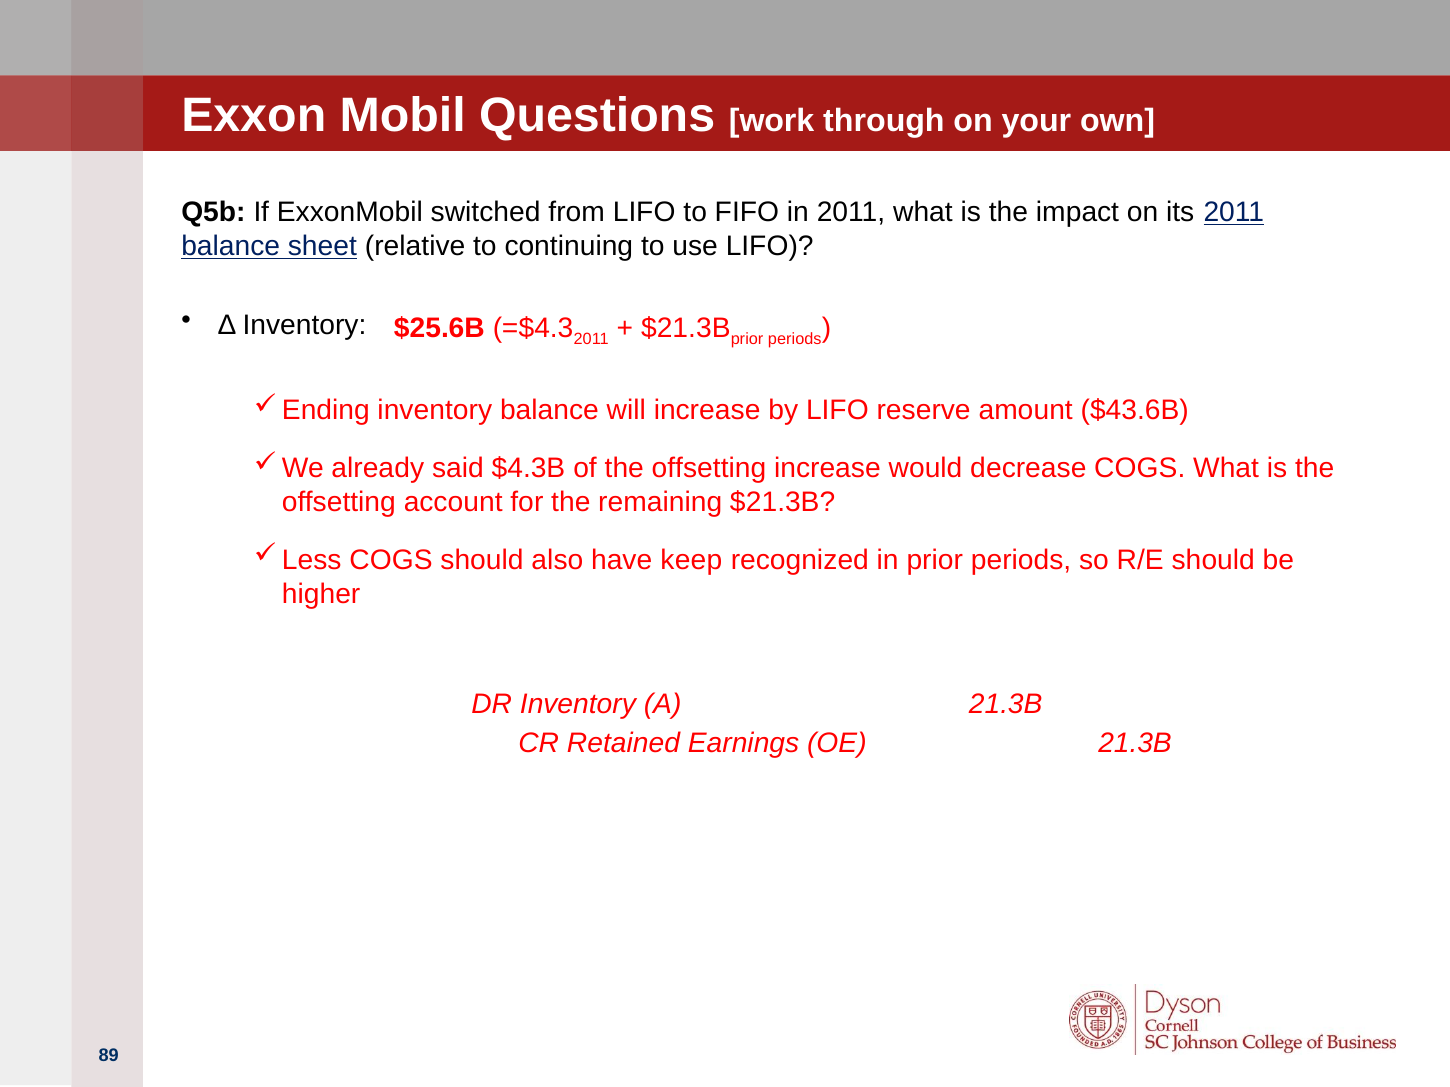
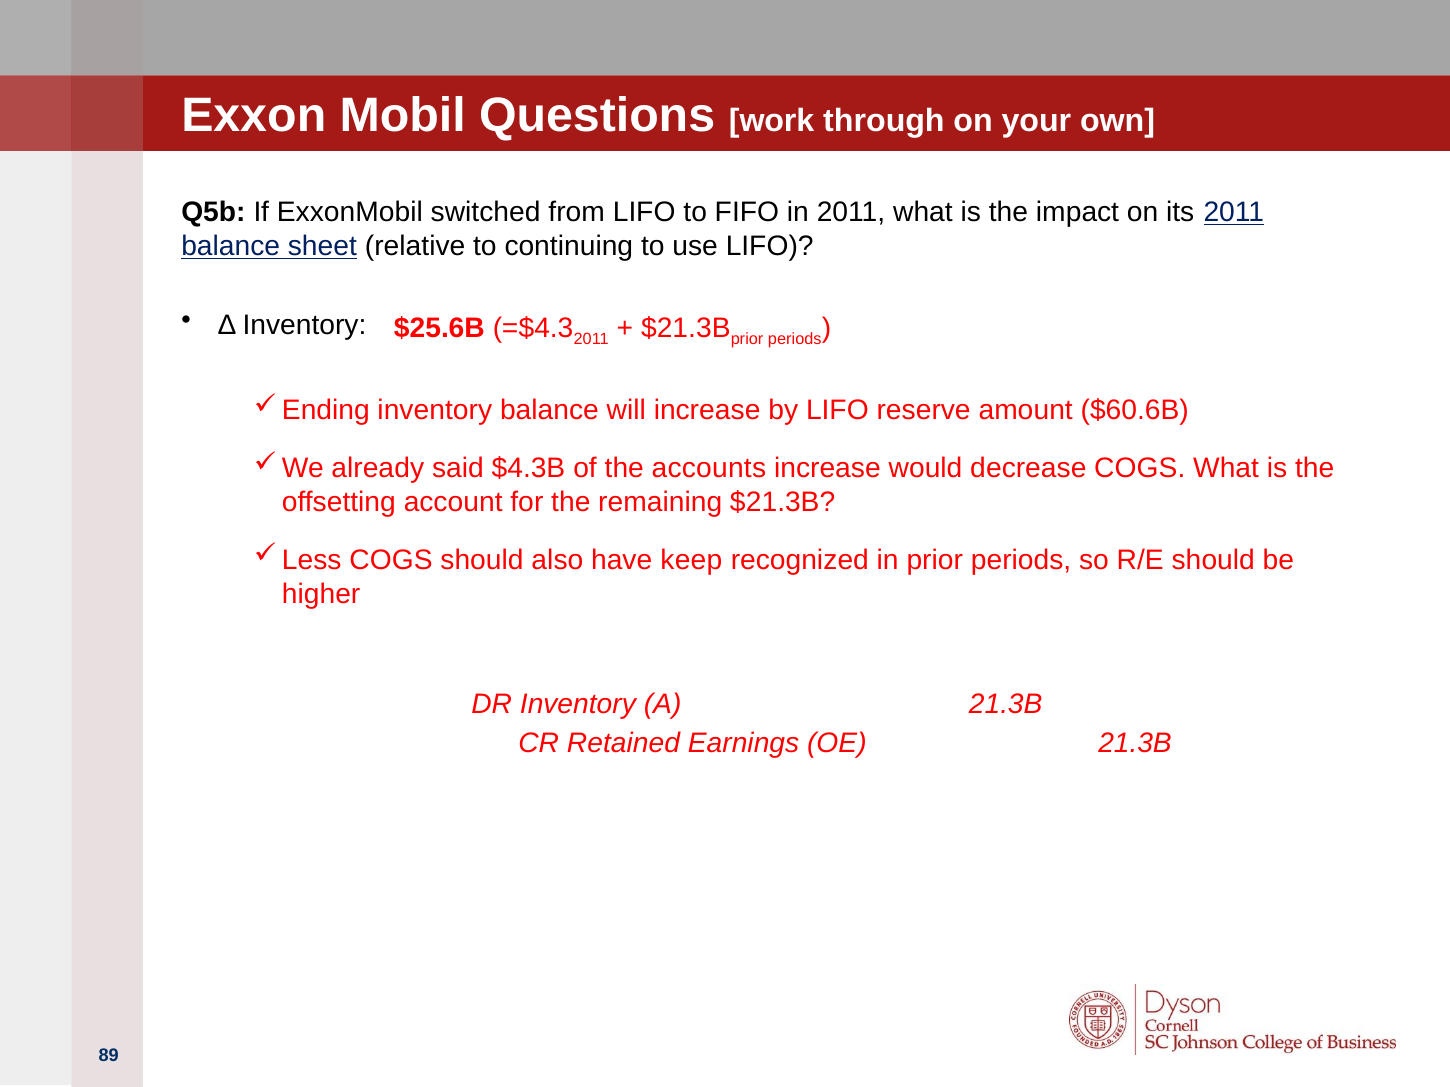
$43.6B: $43.6B -> $60.6B
of the offsetting: offsetting -> accounts
